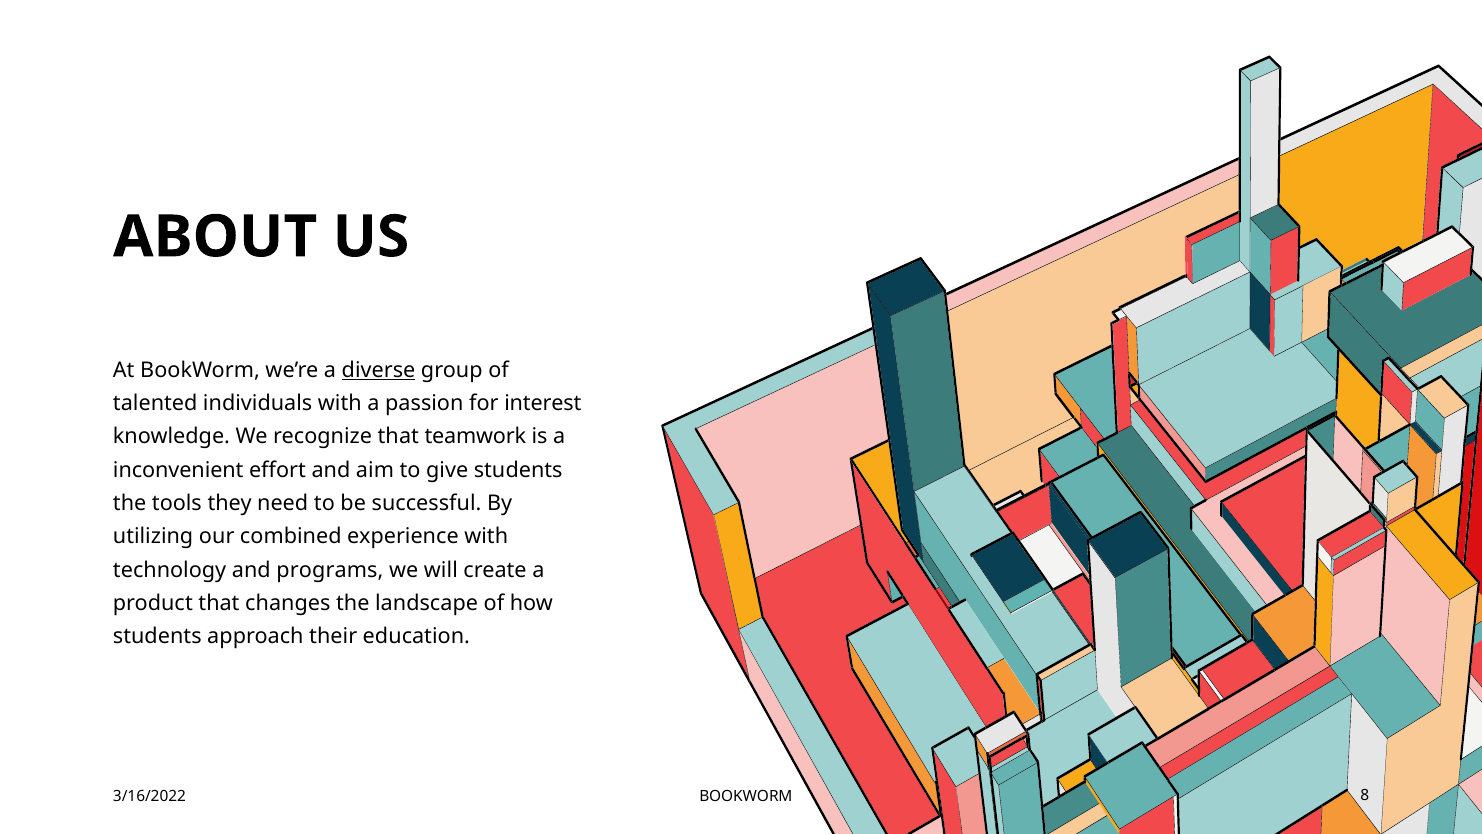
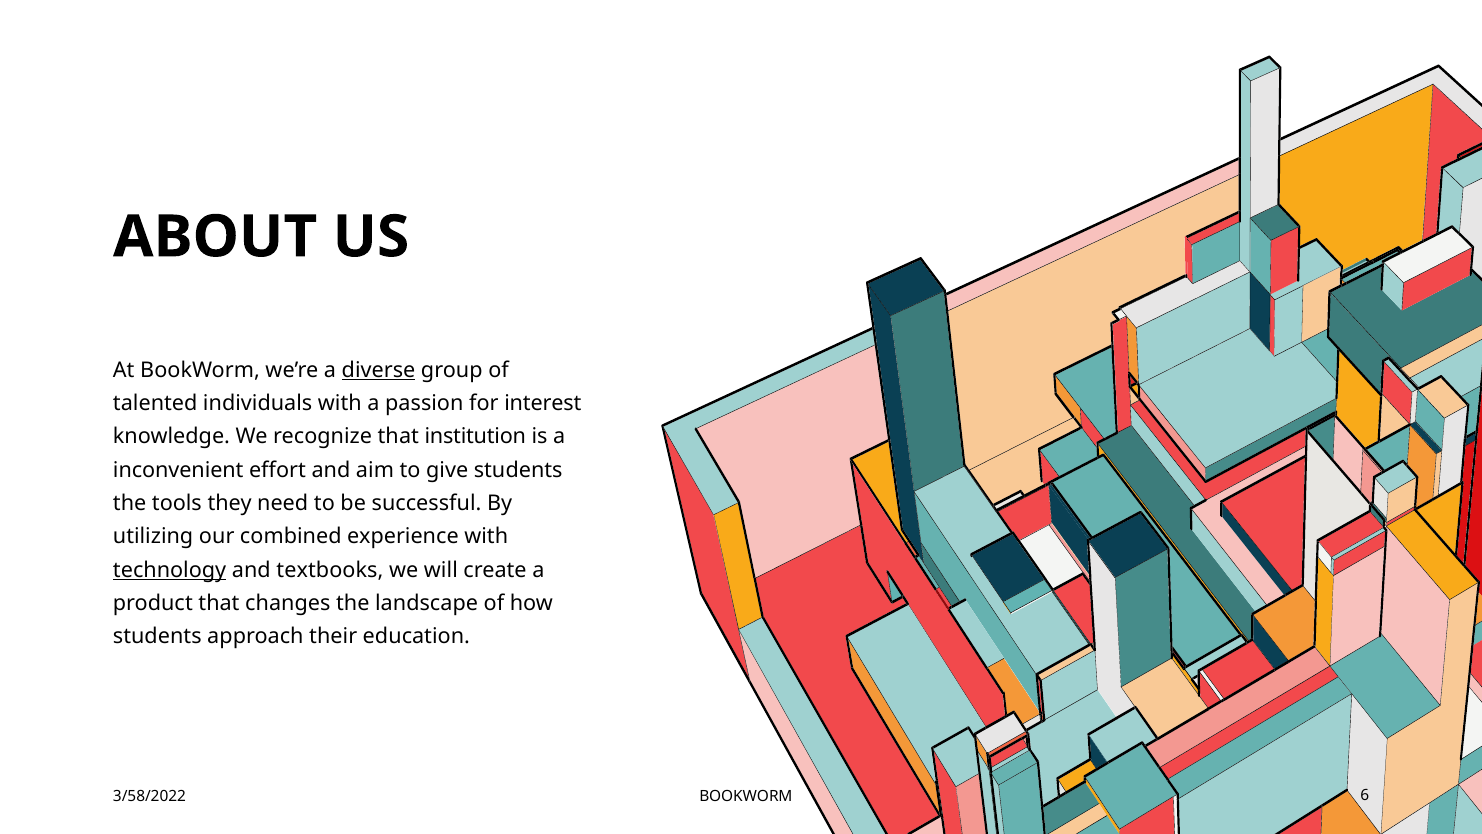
teamwork: teamwork -> institution
technology underline: none -> present
programs: programs -> textbooks
3/16/2022: 3/16/2022 -> 3/58/2022
8: 8 -> 6
